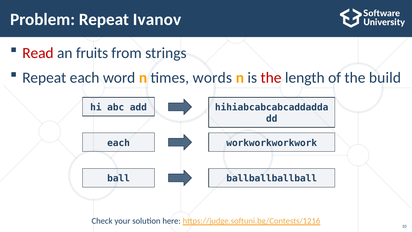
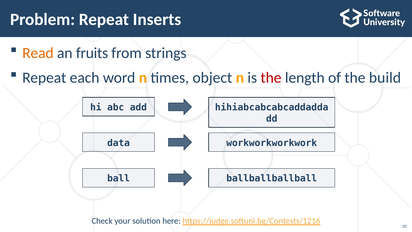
Ivanov: Ivanov -> Inserts
Read colour: red -> orange
words: words -> object
each at (119, 143): each -> data
